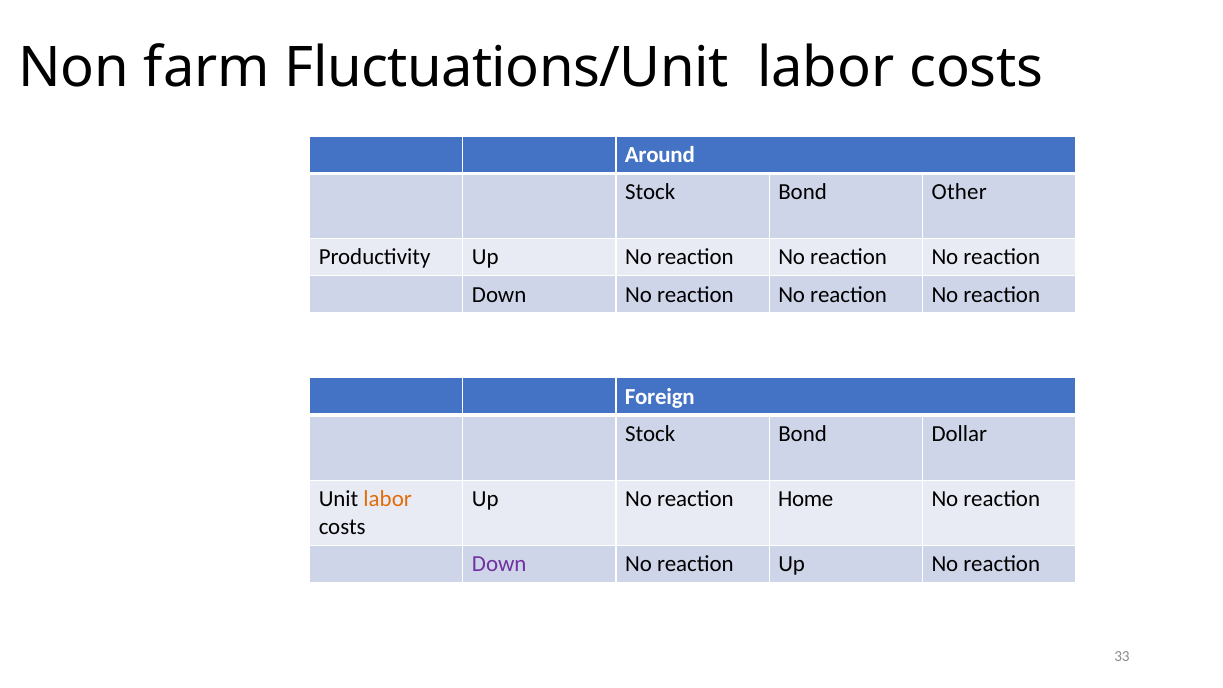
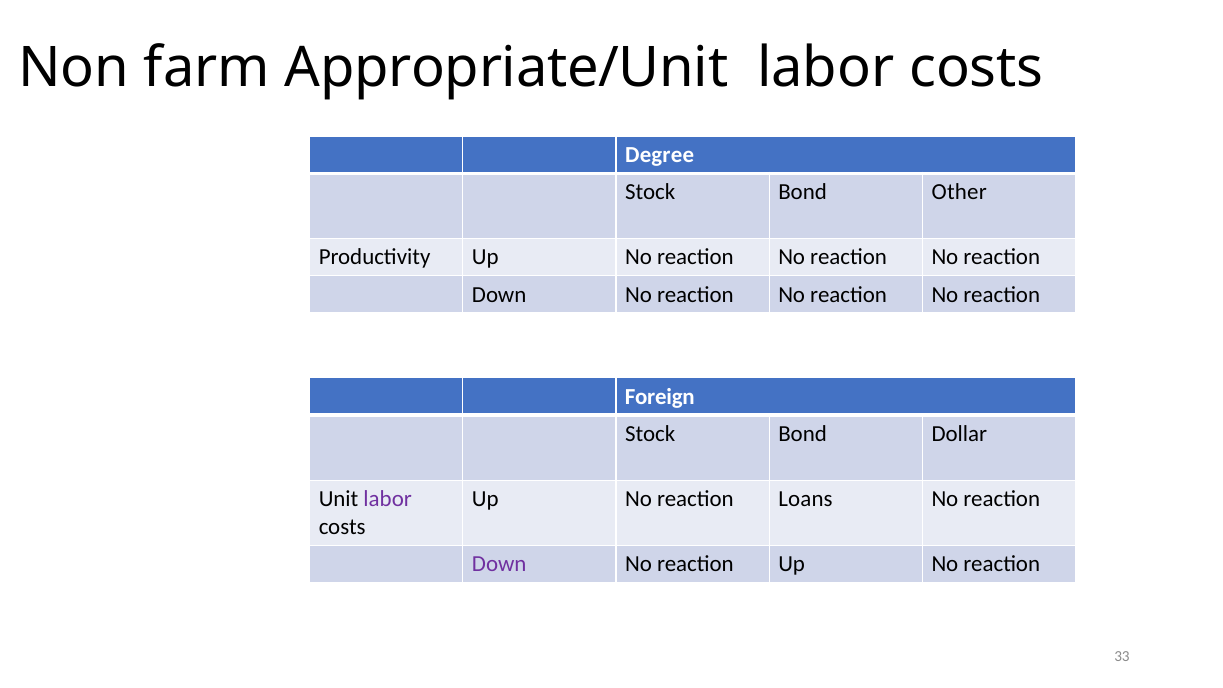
Fluctuations/Unit: Fluctuations/Unit -> Appropriate/Unit
Around: Around -> Degree
labor at (388, 499) colour: orange -> purple
Home: Home -> Loans
